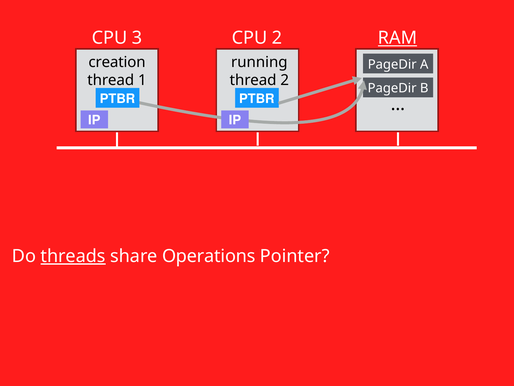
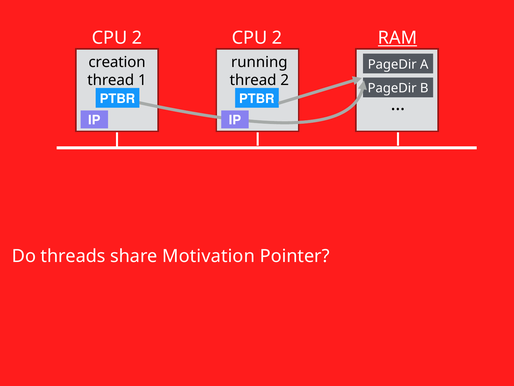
3 at (137, 38): 3 -> 2
threads underline: present -> none
Operations: Operations -> Motivation
